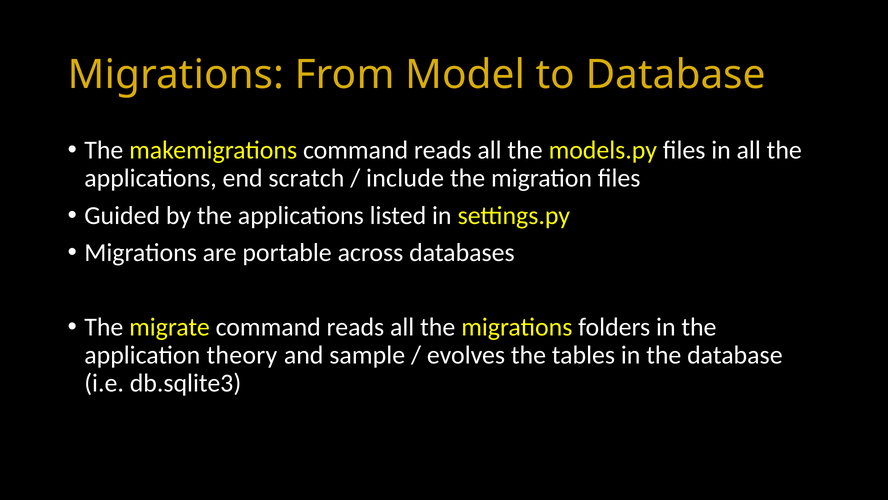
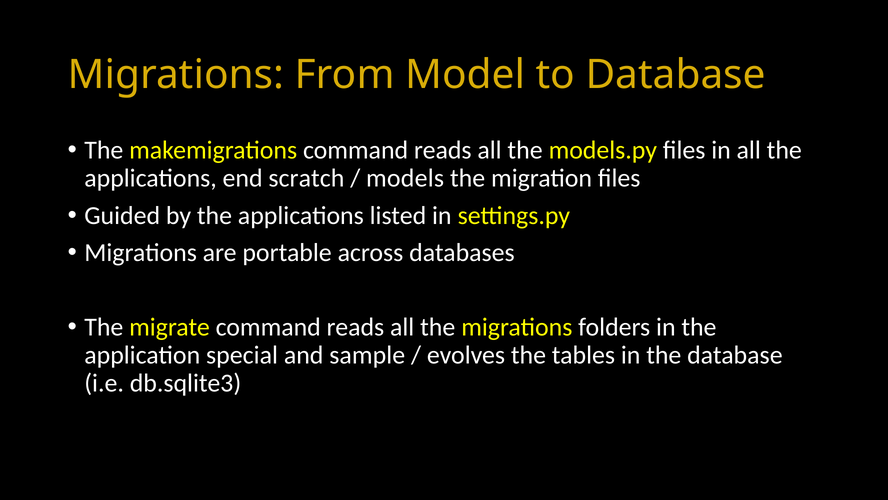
include: include -> models
theory: theory -> special
